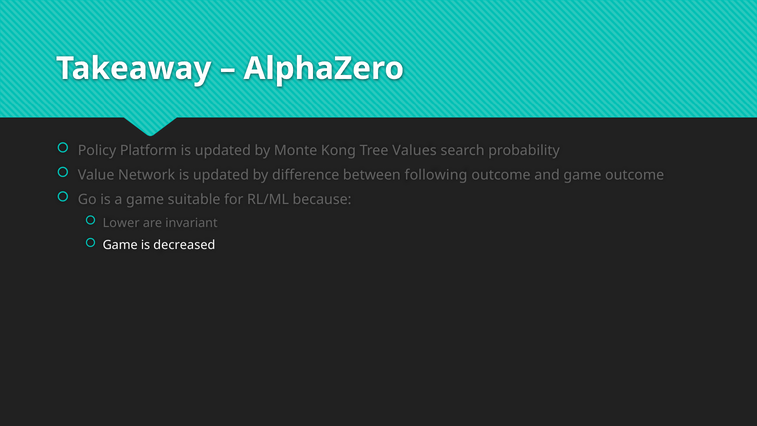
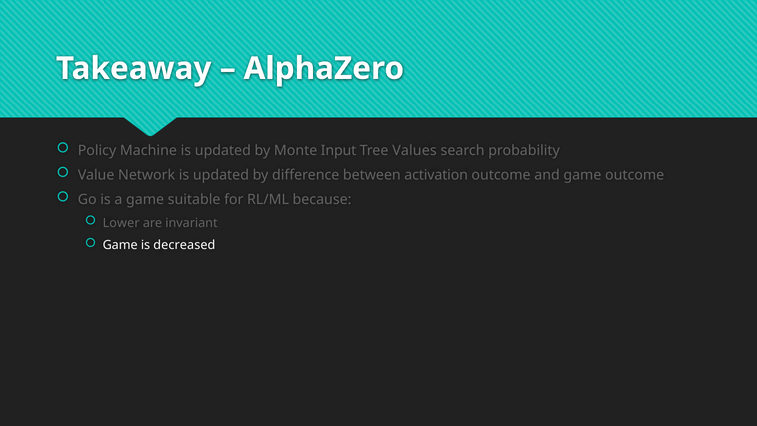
Platform: Platform -> Machine
Kong: Kong -> Input
following: following -> activation
